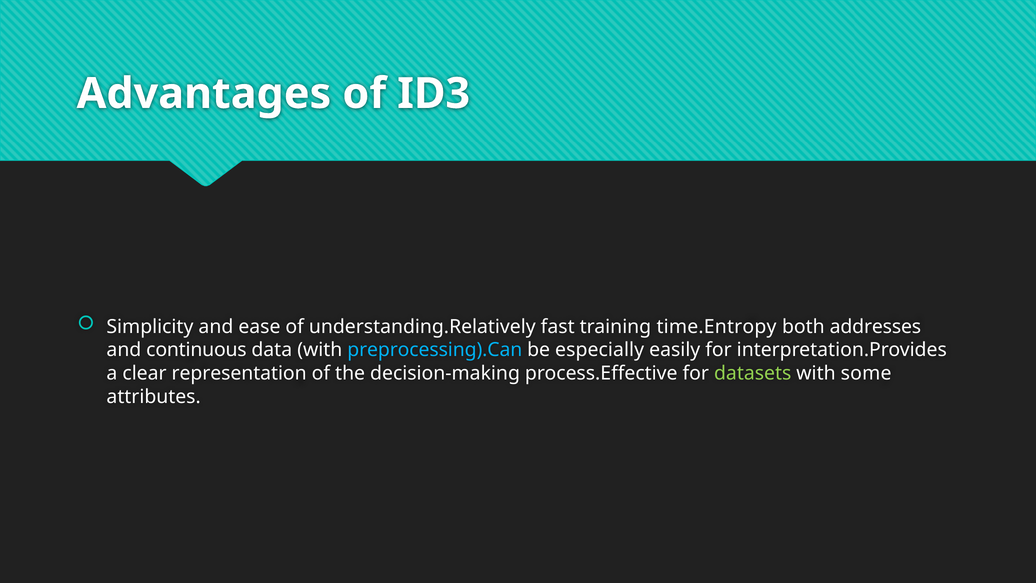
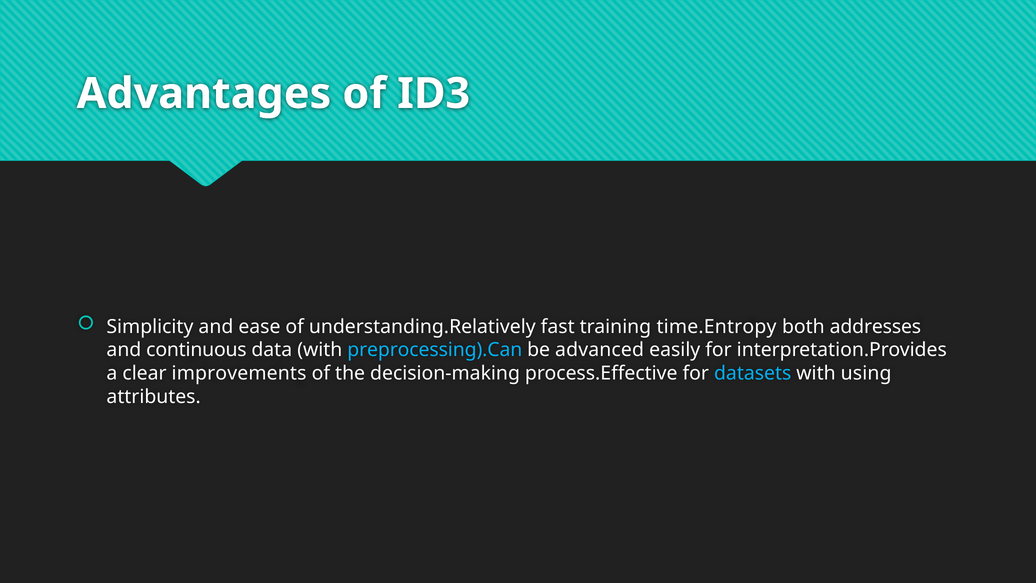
especially: especially -> advanced
representation: representation -> improvements
datasets colour: light green -> light blue
some: some -> using
